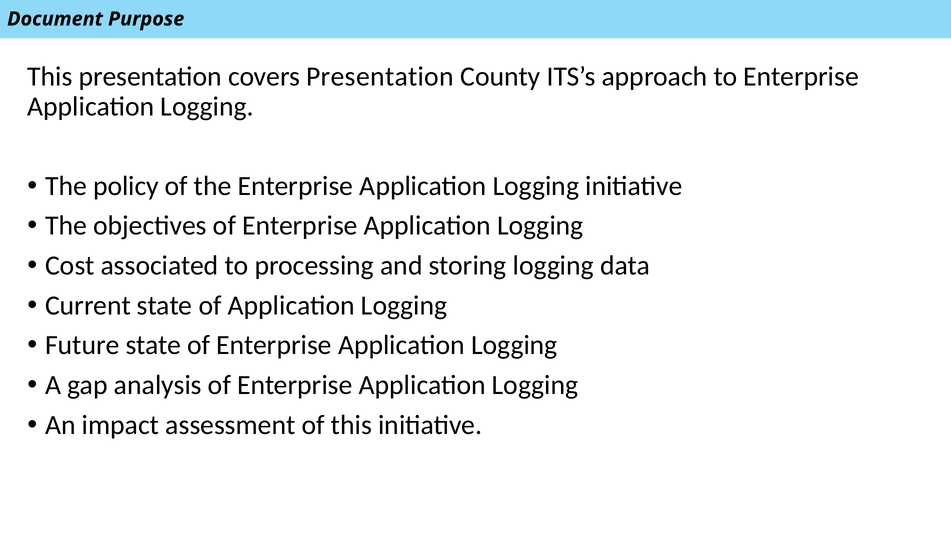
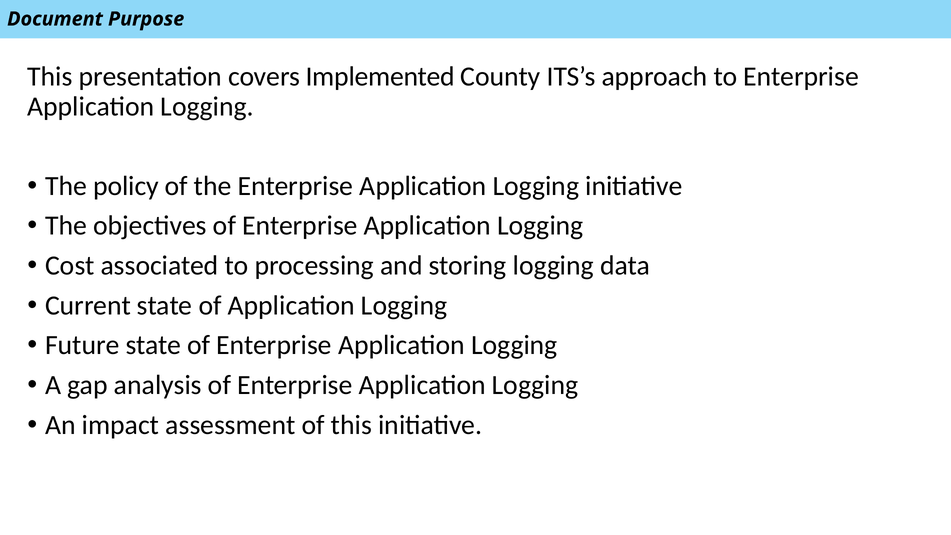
covers Presentation: Presentation -> Implemented
